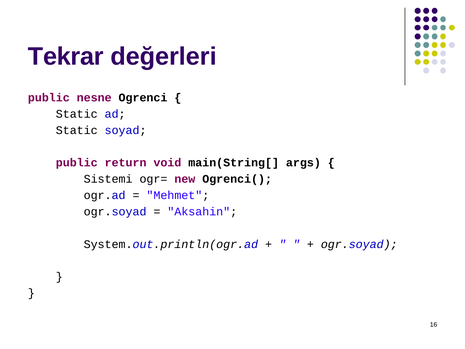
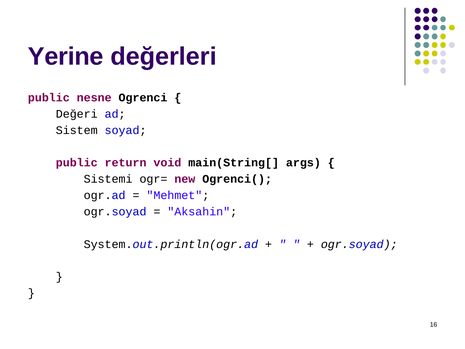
Tekrar: Tekrar -> Yerine
Static at (77, 114): Static -> Değeri
Static at (77, 130): Static -> Sistem
